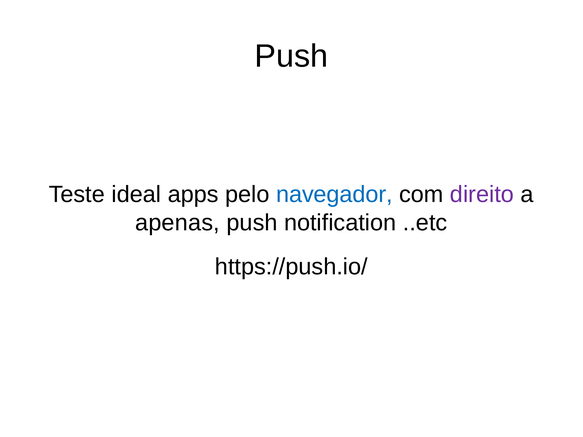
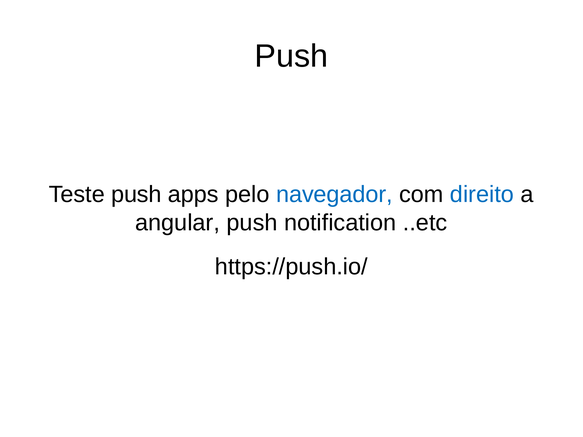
Teste ideal: ideal -> push
direito colour: purple -> blue
apenas: apenas -> angular
